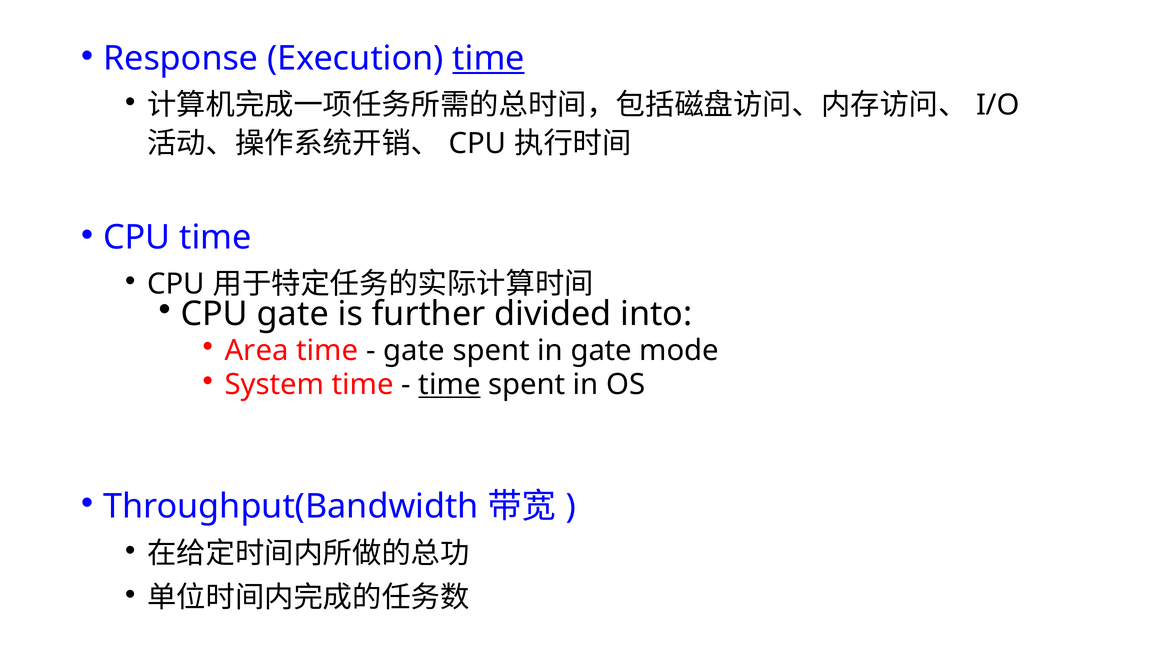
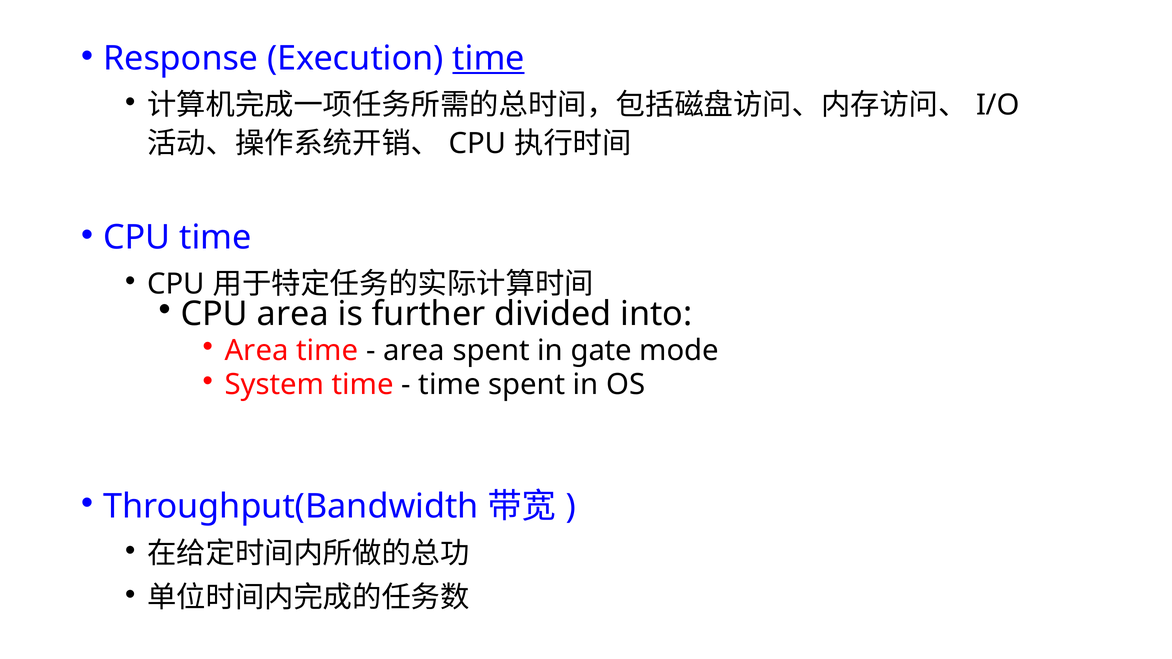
CPU gate: gate -> area
gate at (414, 351): gate -> area
time at (450, 385) underline: present -> none
